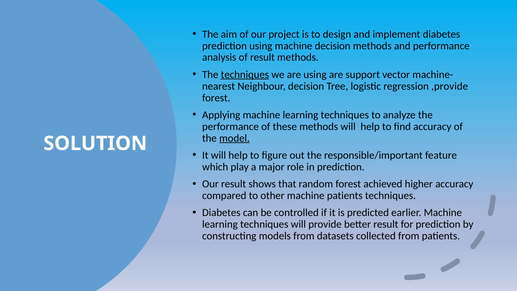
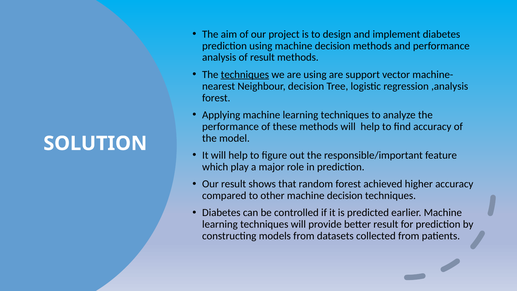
,provide: ,provide -> ,analysis
model underline: present -> none
other machine patients: patients -> decision
